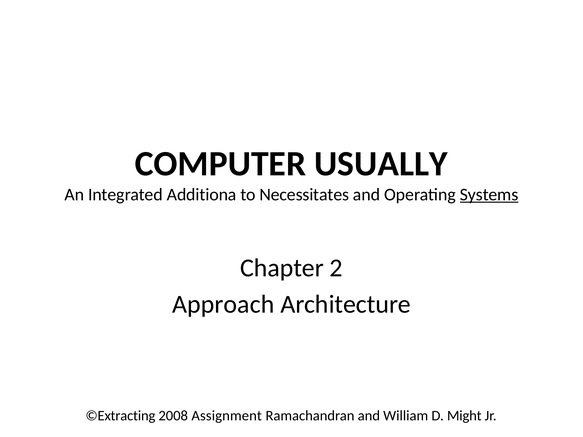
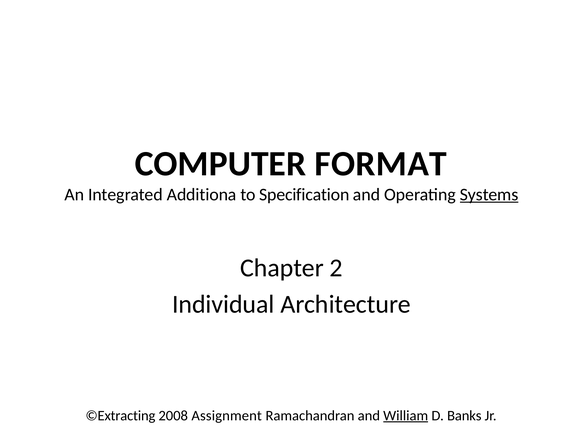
USUALLY: USUALLY -> FORMAT
Necessitates: Necessitates -> Specification
Approach: Approach -> Individual
William underline: none -> present
Might: Might -> Banks
